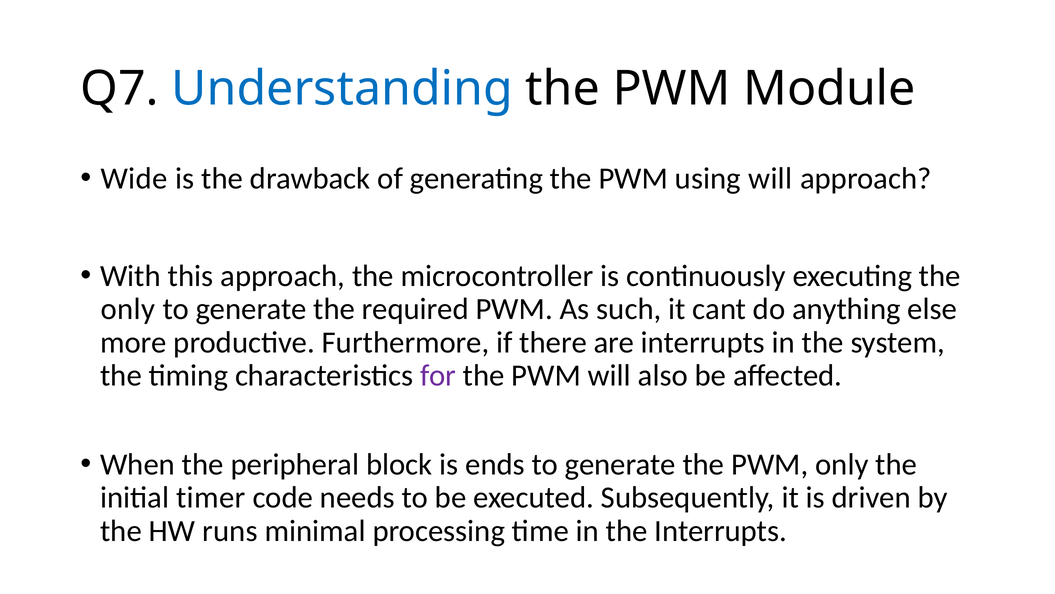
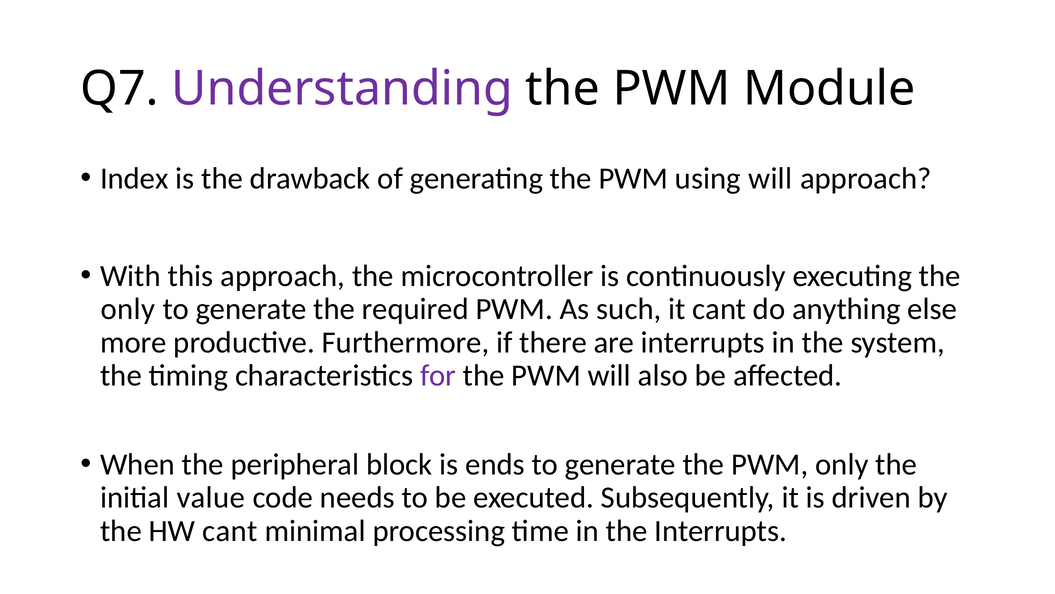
Understanding colour: blue -> purple
Wide: Wide -> Index
timer: timer -> value
HW runs: runs -> cant
